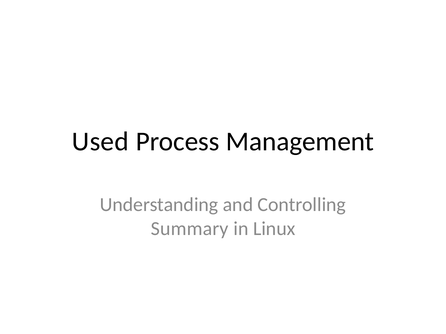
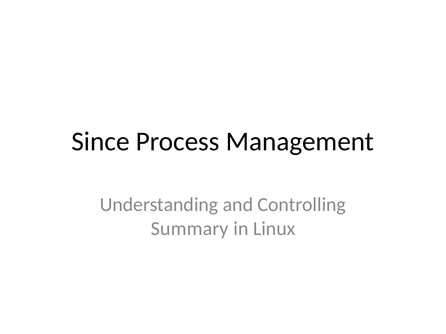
Used: Used -> Since
